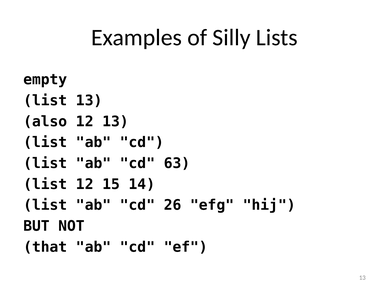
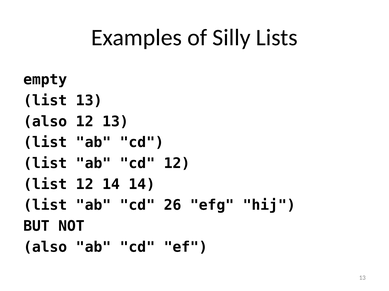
cd 63: 63 -> 12
12 15: 15 -> 14
that at (45, 248): that -> also
